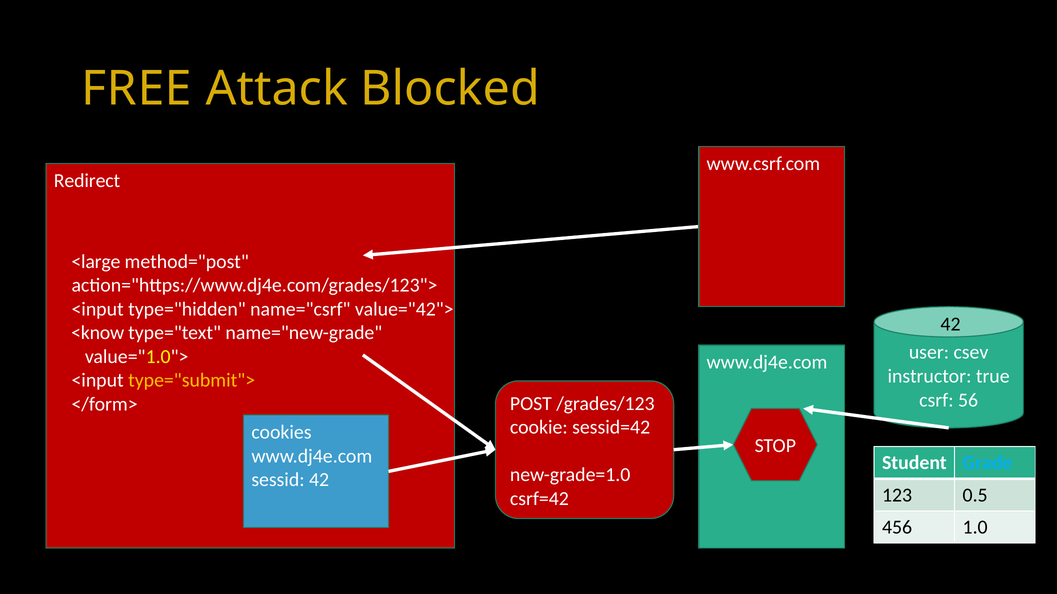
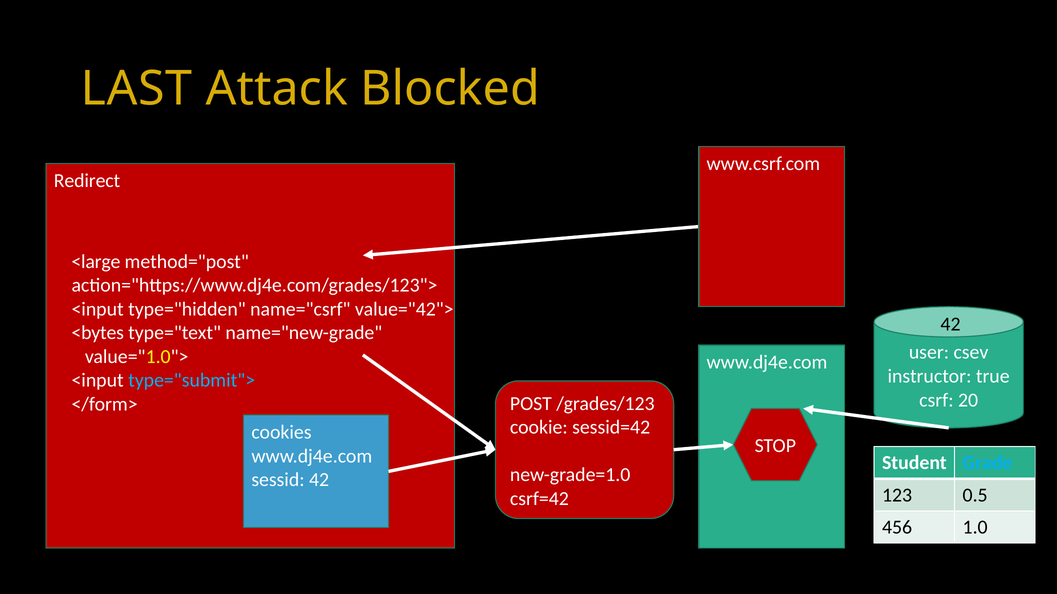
FREE: FREE -> LAST
<know: <know -> <bytes
type="submit"> colour: yellow -> light blue
56: 56 -> 20
